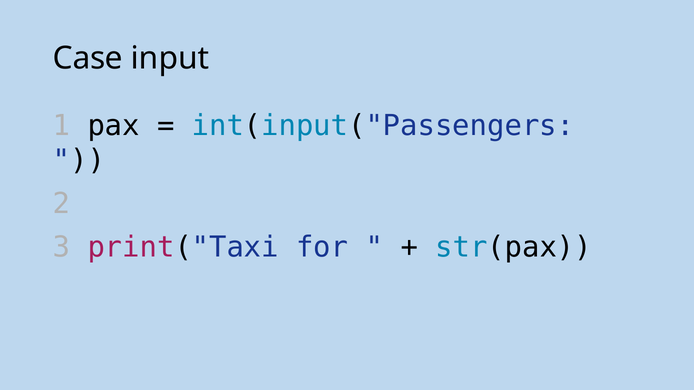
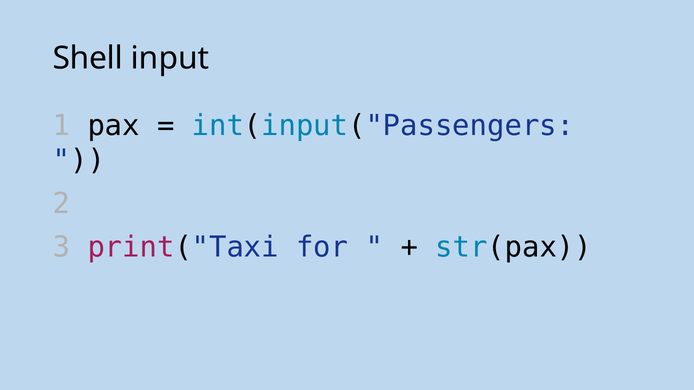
Case: Case -> Shell
